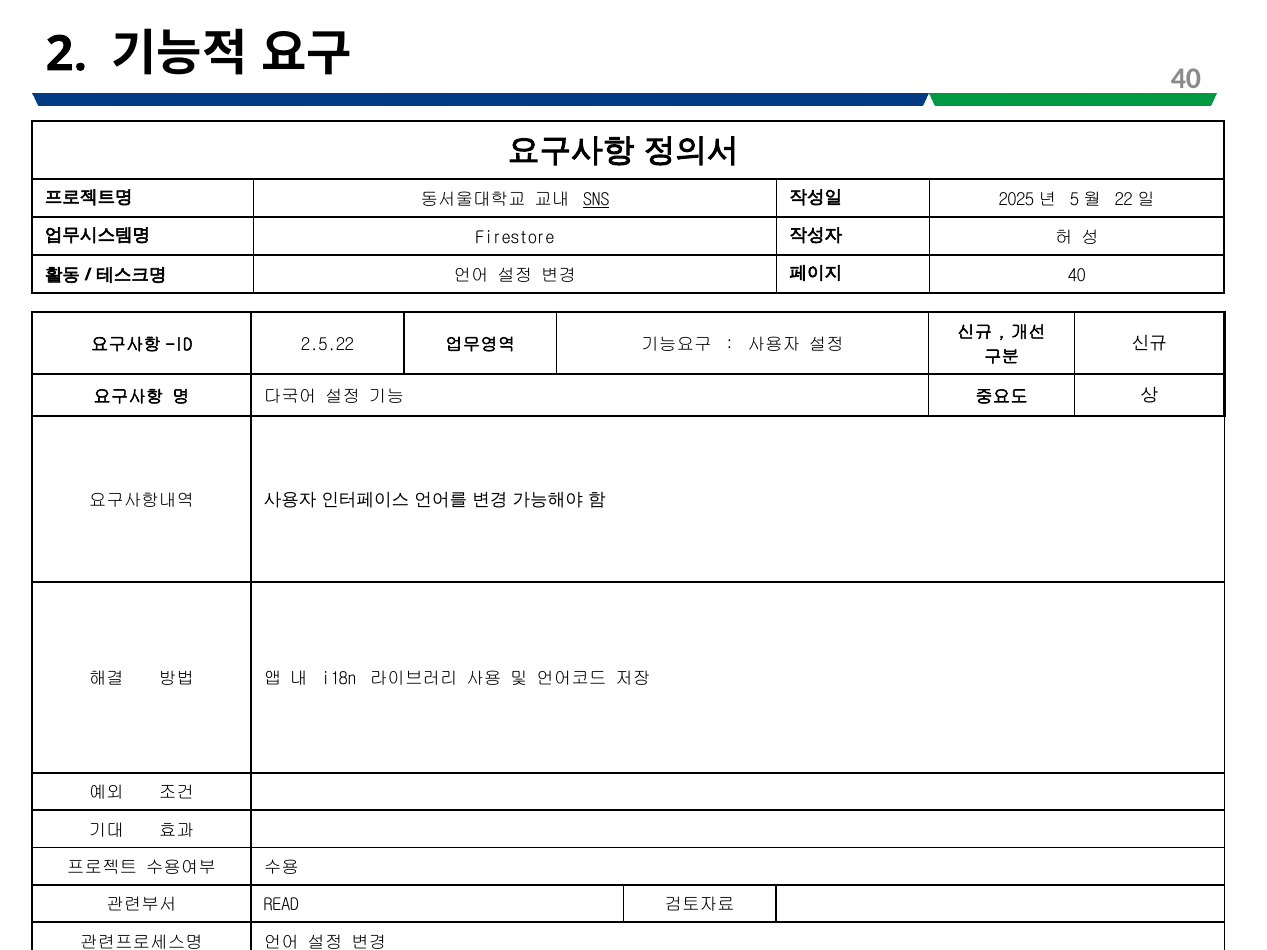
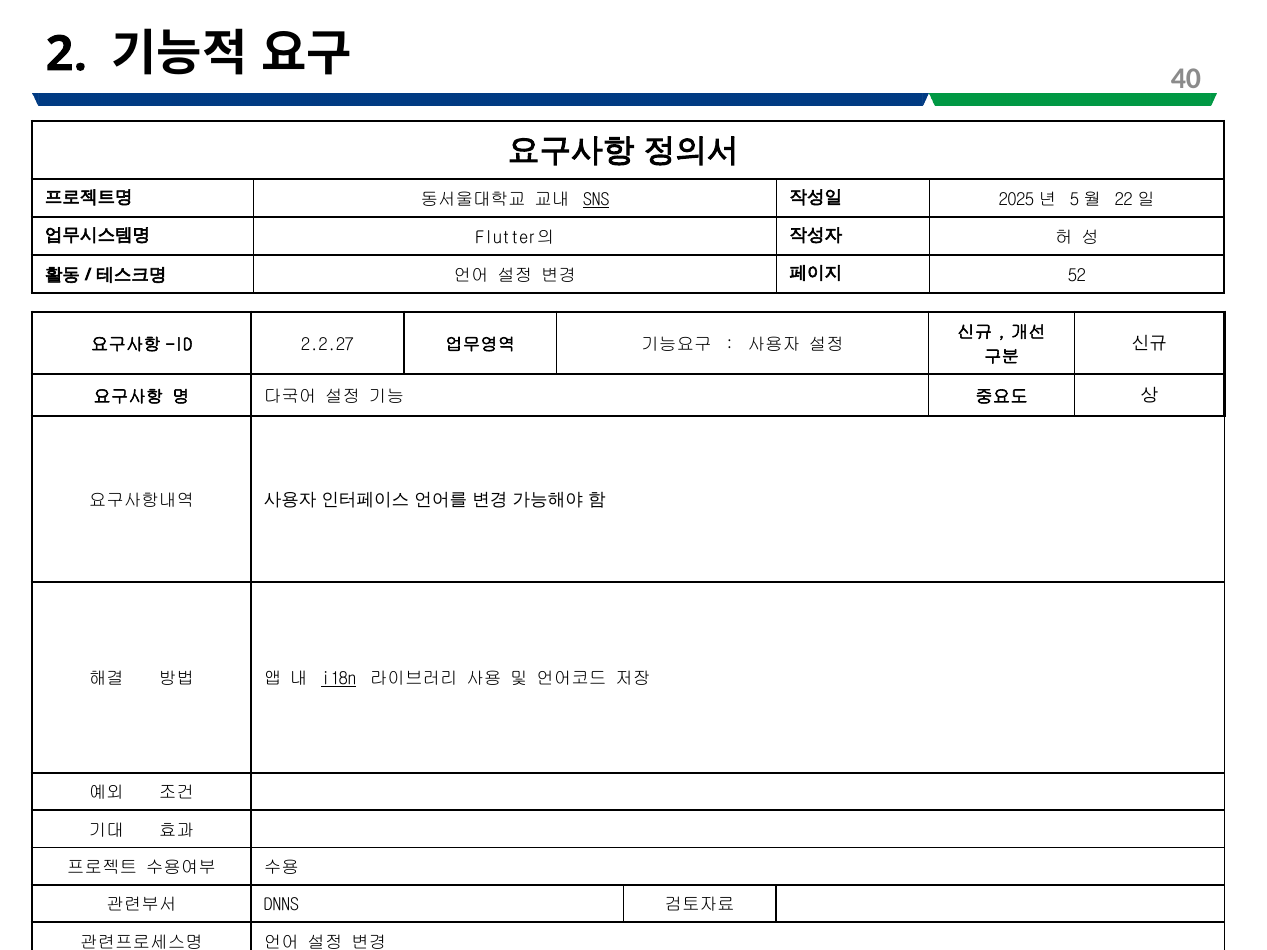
Firestore: Firestore -> Flutter의
40 at (1077, 276): 40 -> 52
2.5.22: 2.5.22 -> 2.2.27
i18n underline: none -> present
READ: READ -> DNNS
